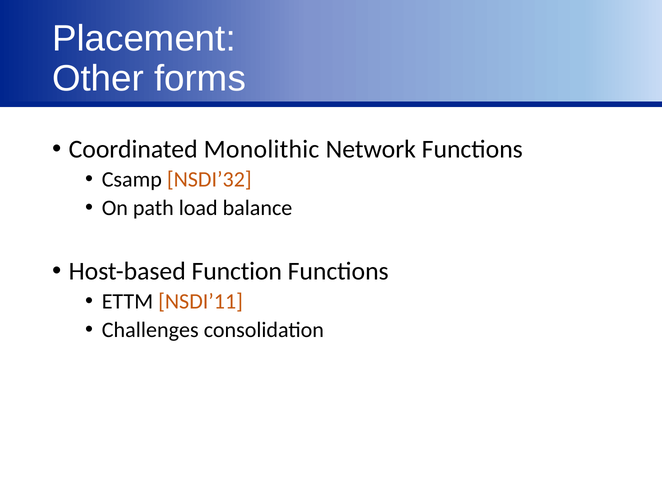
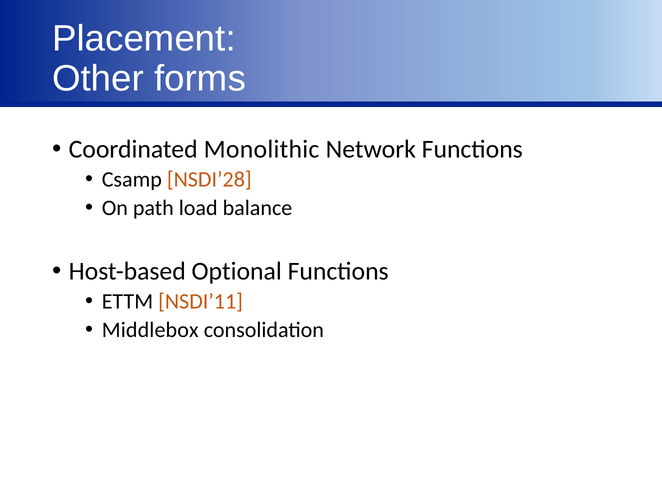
NSDI’32: NSDI’32 -> NSDI’28
Function: Function -> Optional
Challenges: Challenges -> Middlebox
